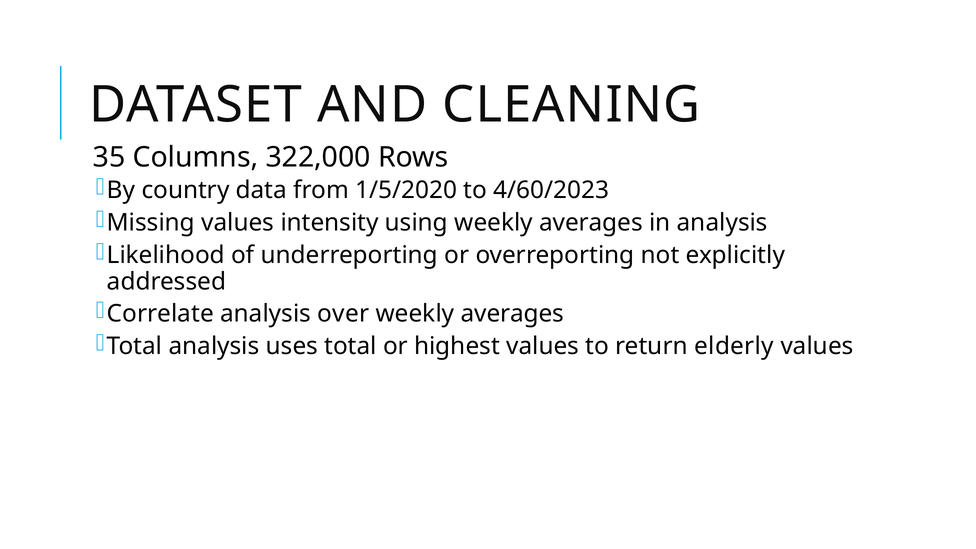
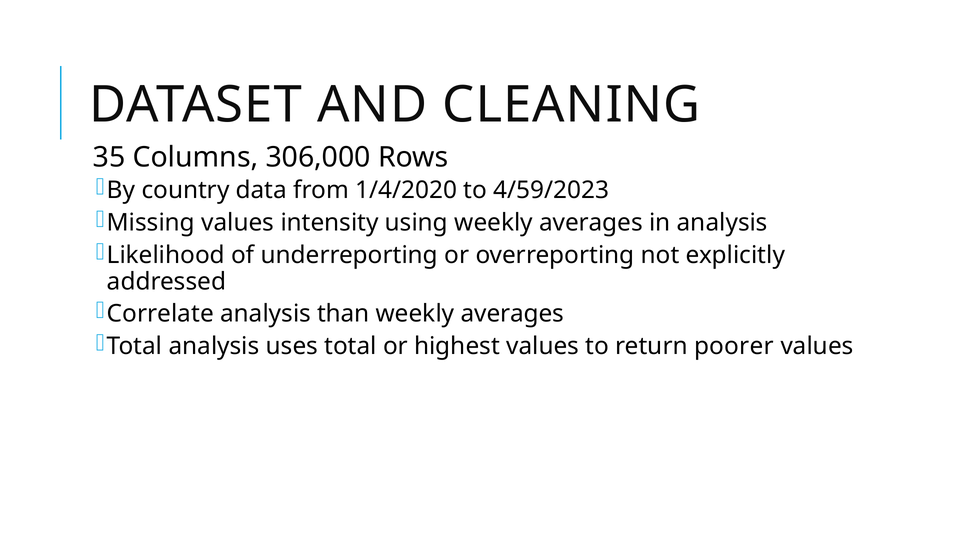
322,000: 322,000 -> 306,000
1/5/2020: 1/5/2020 -> 1/4/2020
4/60/2023: 4/60/2023 -> 4/59/2023
over: over -> than
elderly: elderly -> poorer
